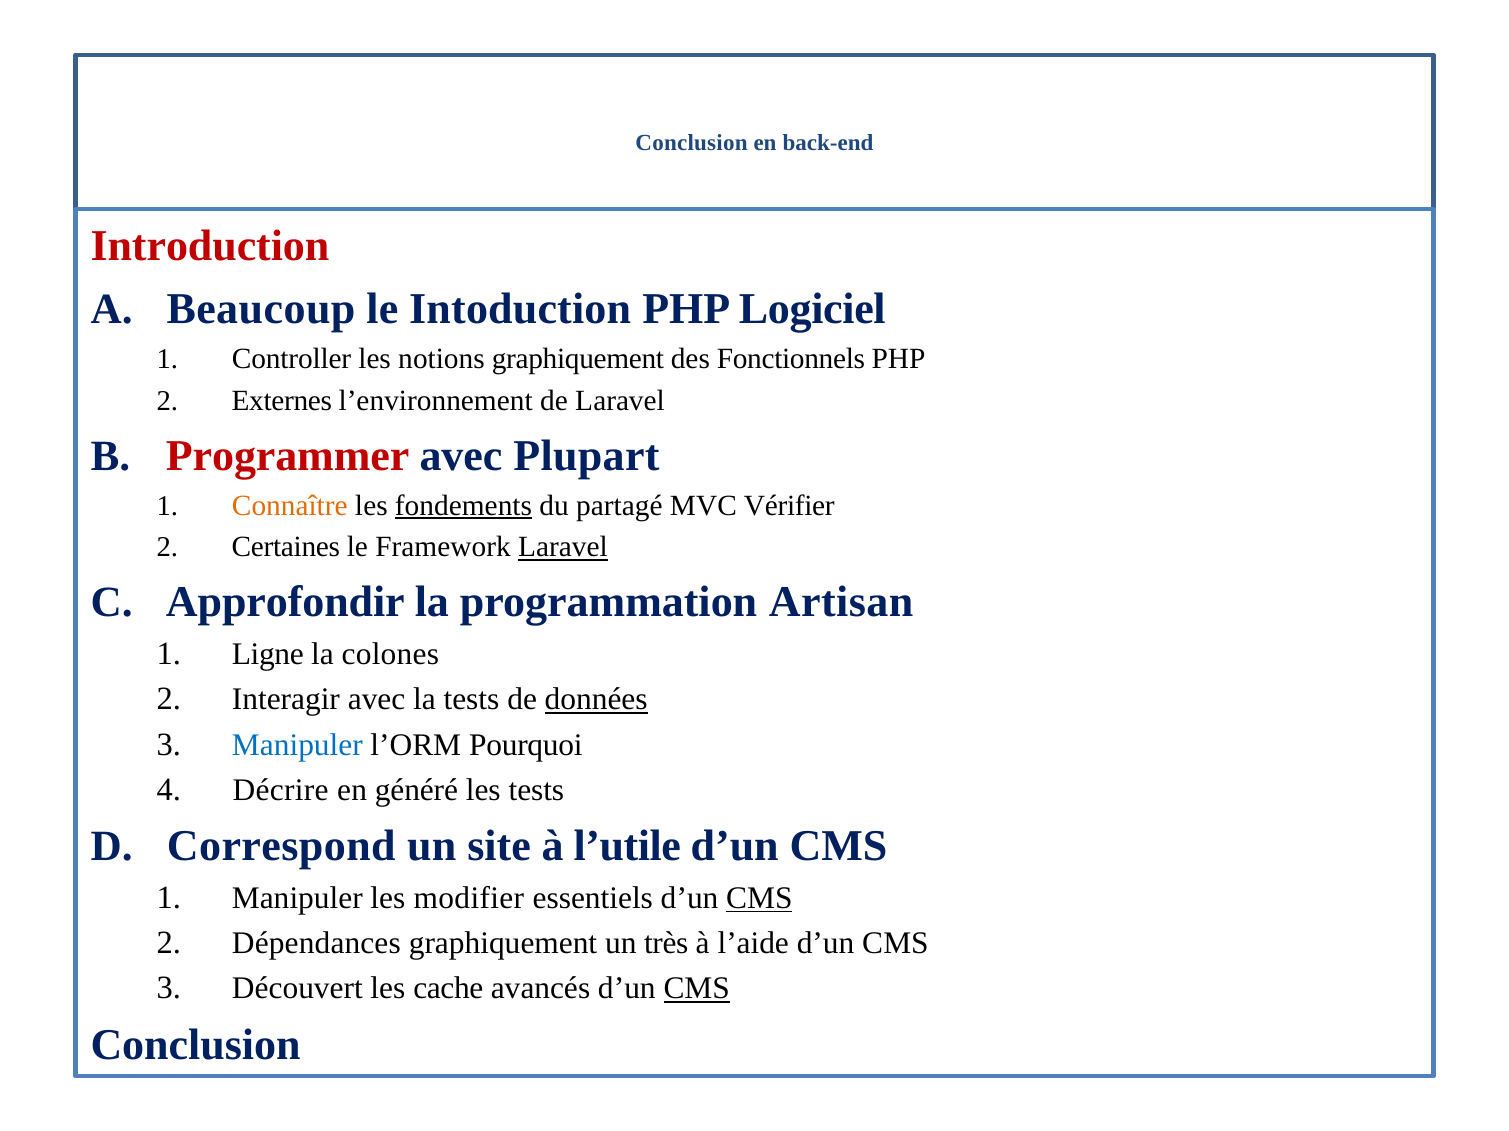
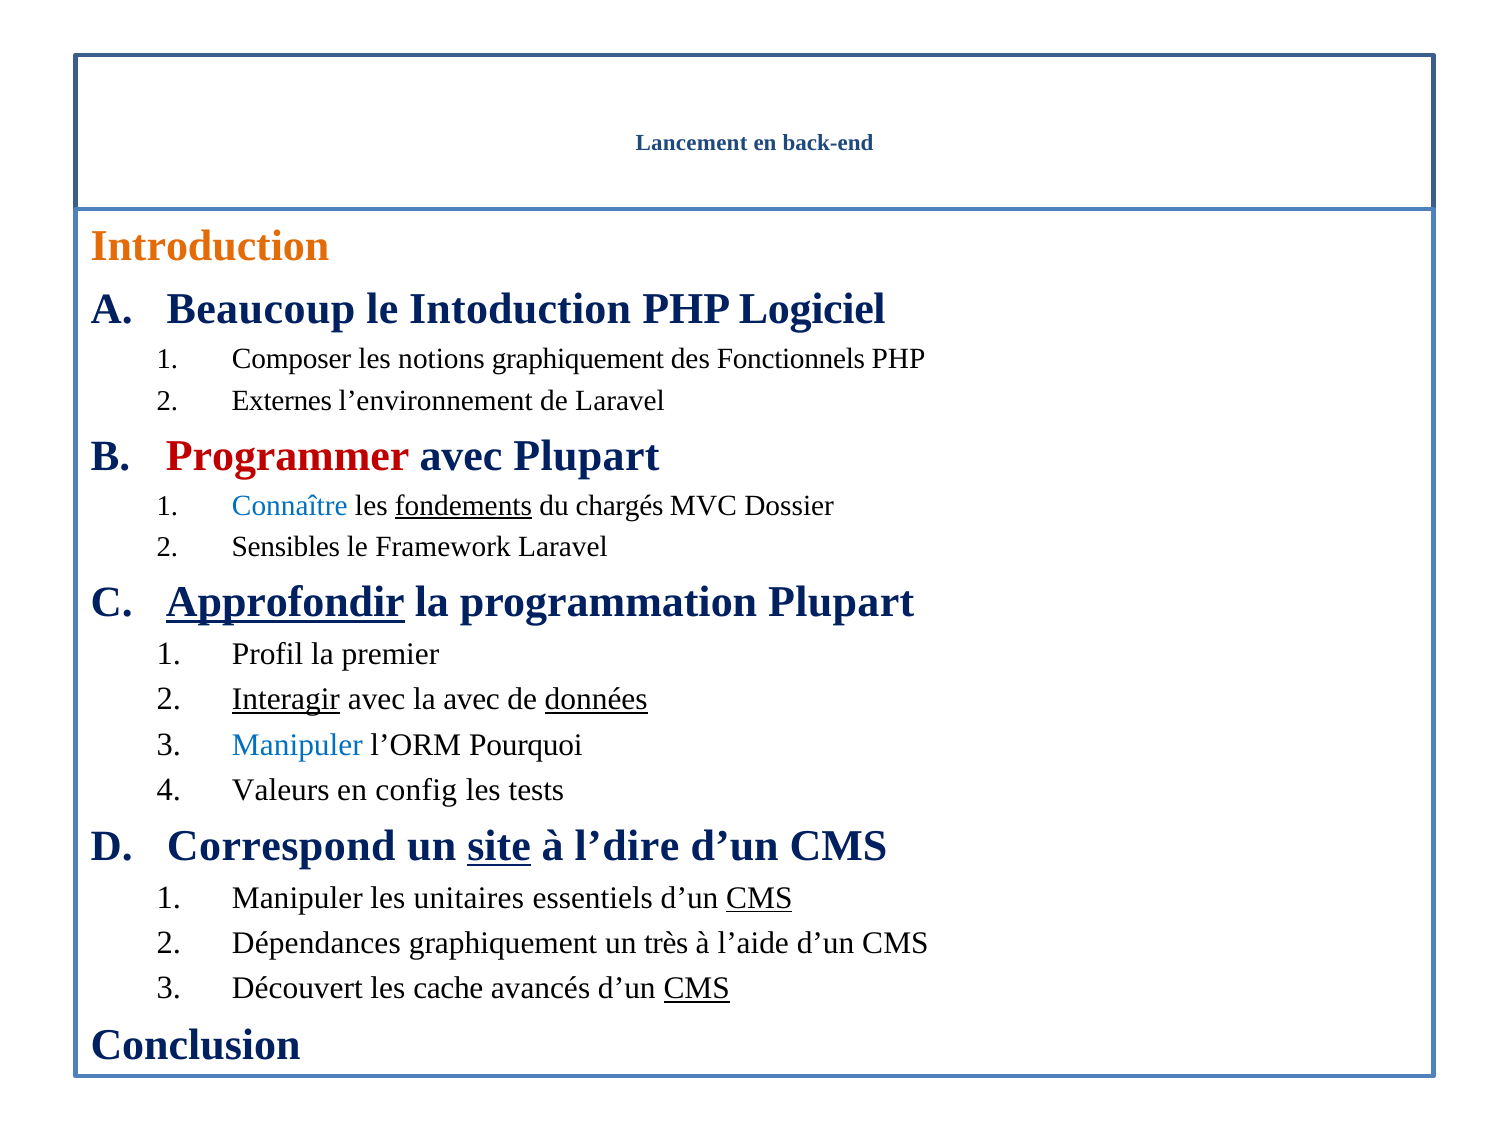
Conclusion at (691, 143): Conclusion -> Lancement
Introduction colour: red -> orange
Controller: Controller -> Composer
Connaître colour: orange -> blue
partagé: partagé -> chargés
Vérifier: Vérifier -> Dossier
Certaines: Certaines -> Sensibles
Laravel at (563, 548) underline: present -> none
Approfondir underline: none -> present
programmation Artisan: Artisan -> Plupart
Ligne: Ligne -> Profil
colones: colones -> premier
Interagir underline: none -> present
la tests: tests -> avec
Décrire: Décrire -> Valeurs
généré: généré -> config
site underline: none -> present
l’utile: l’utile -> l’dire
modifier: modifier -> unitaires
